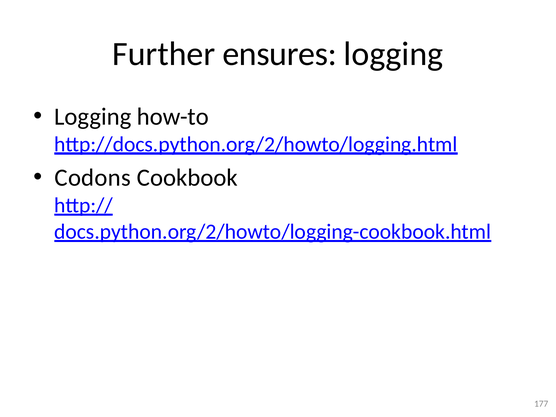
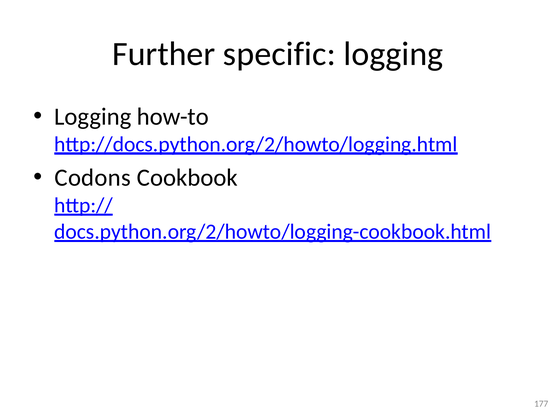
ensures: ensures -> specific
